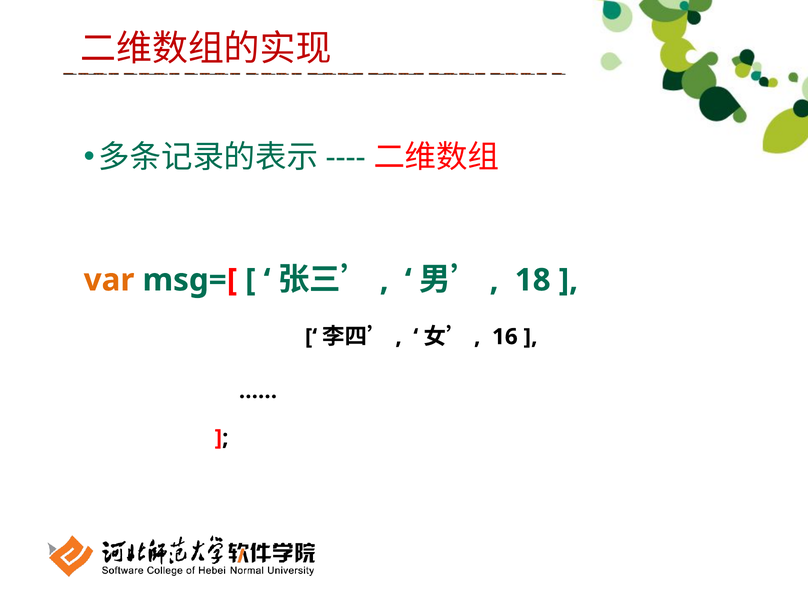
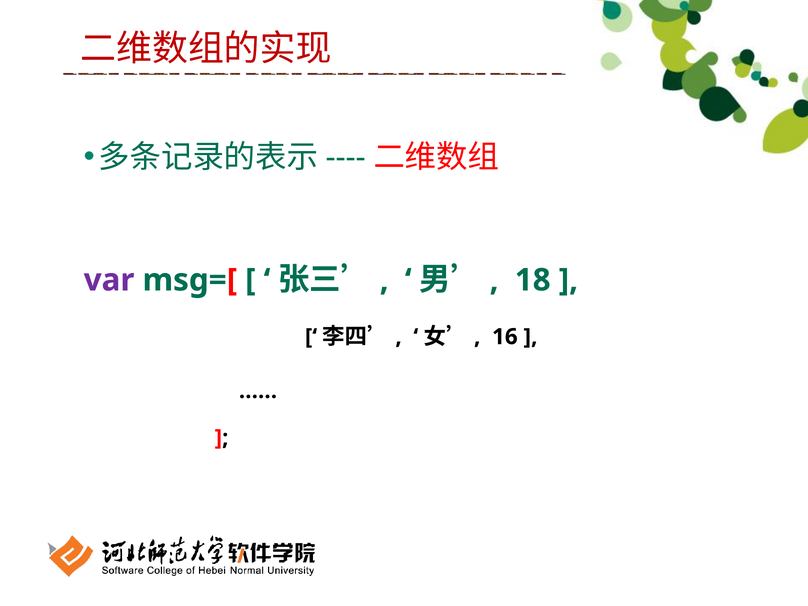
var colour: orange -> purple
